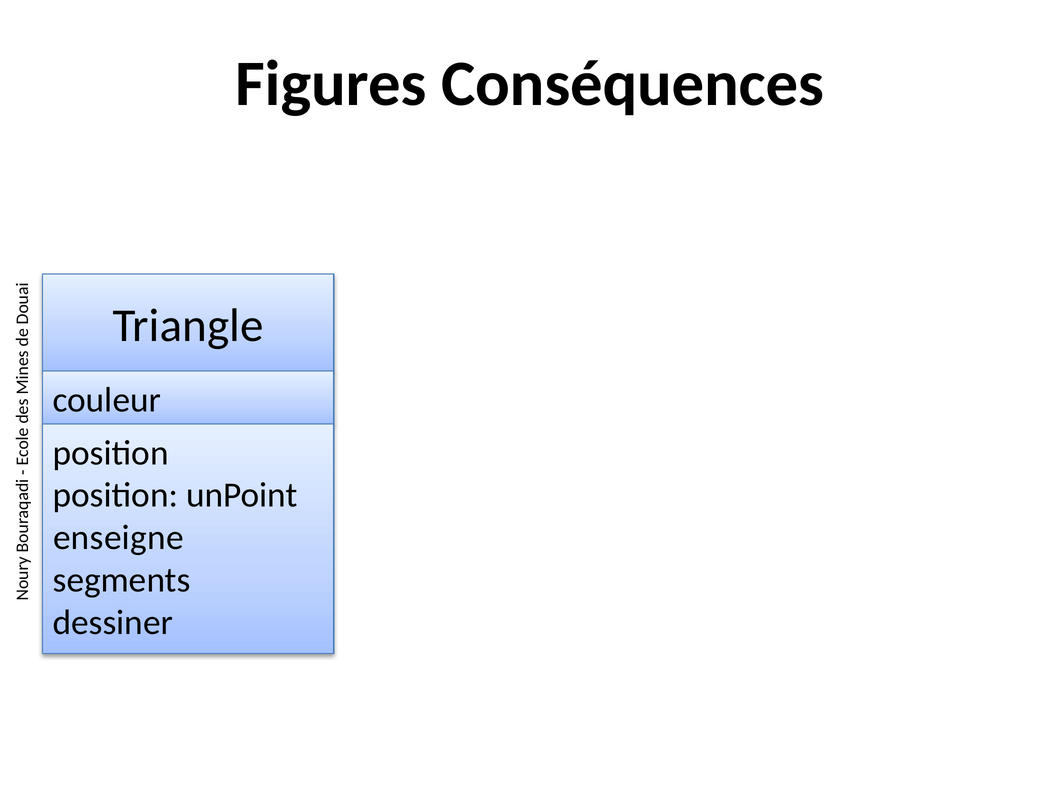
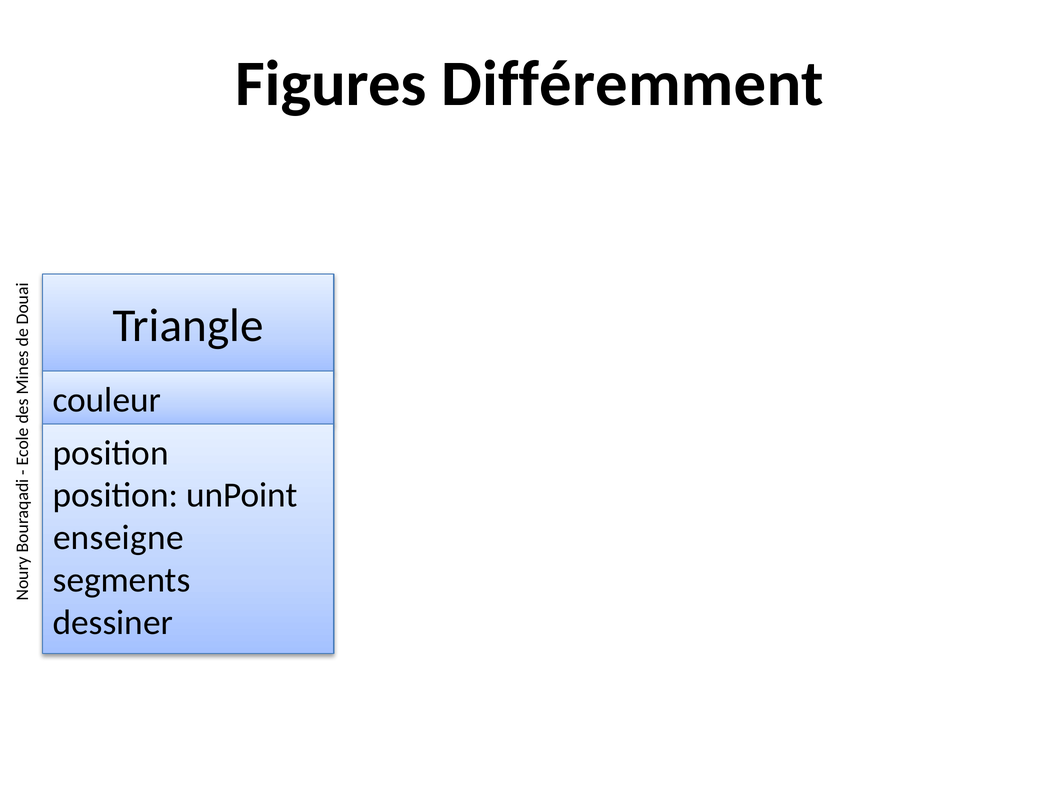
Conséquences: Conséquences -> Différemment
